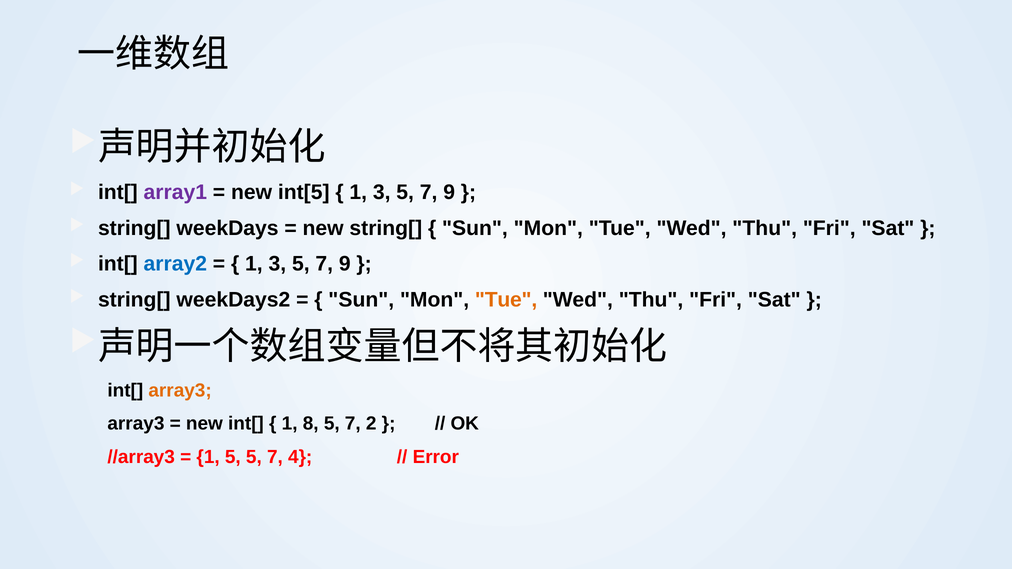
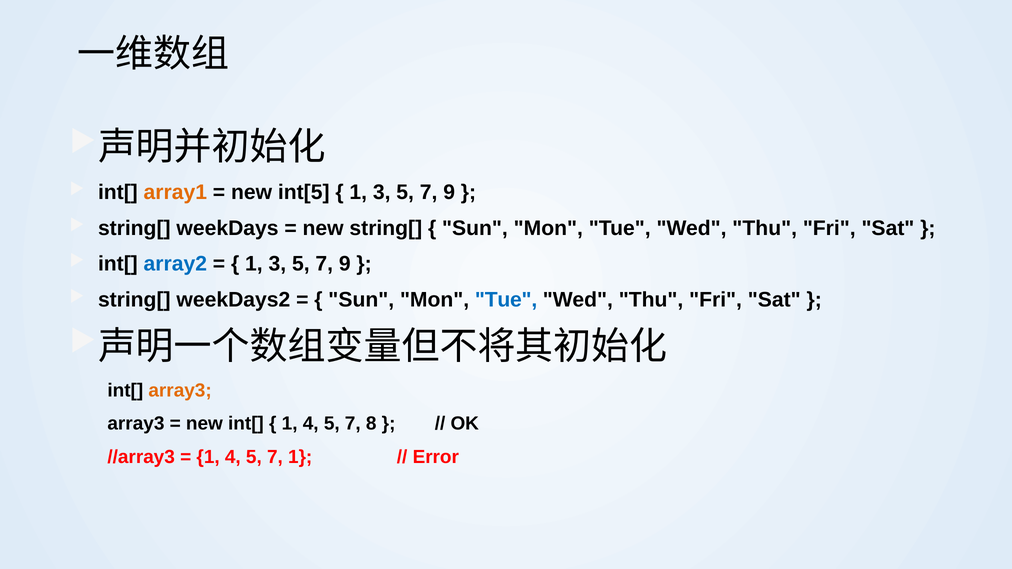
array1 colour: purple -> orange
Tue at (506, 300) colour: orange -> blue
8 at (311, 424): 8 -> 4
2: 2 -> 8
5 at (233, 457): 5 -> 4
7 4: 4 -> 1
